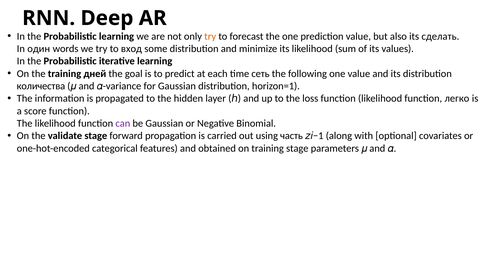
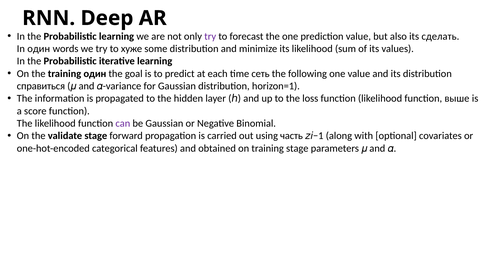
try at (210, 36) colour: orange -> purple
вход: вход -> хуже
training дней: дней -> один
количества: количества -> справиться
легко: легко -> выше
